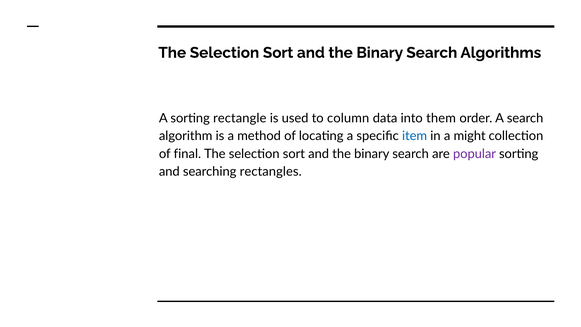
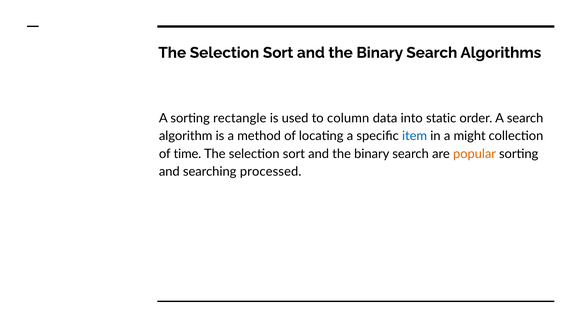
them: them -> static
final: final -> time
popular colour: purple -> orange
rectangles: rectangles -> processed
